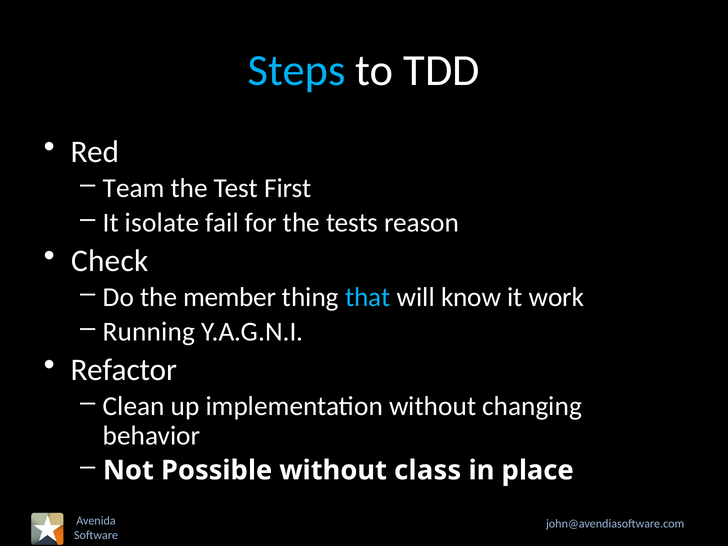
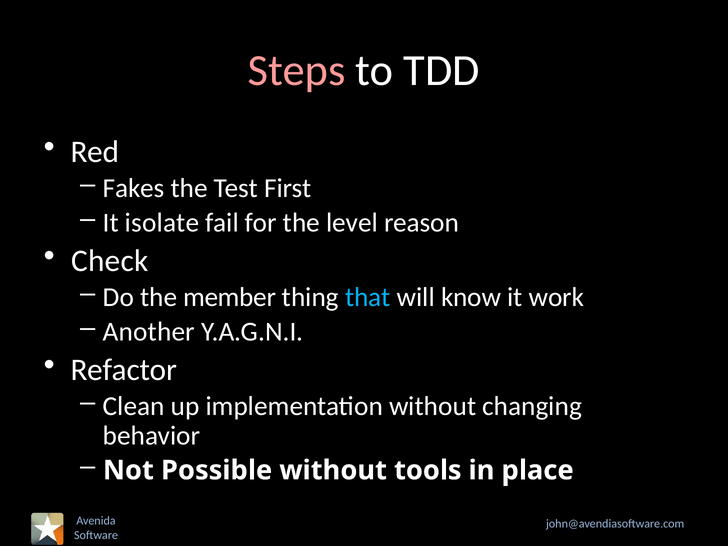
Steps colour: light blue -> pink
Team: Team -> Fakes
tests: tests -> level
Running: Running -> Another
class: class -> tools
